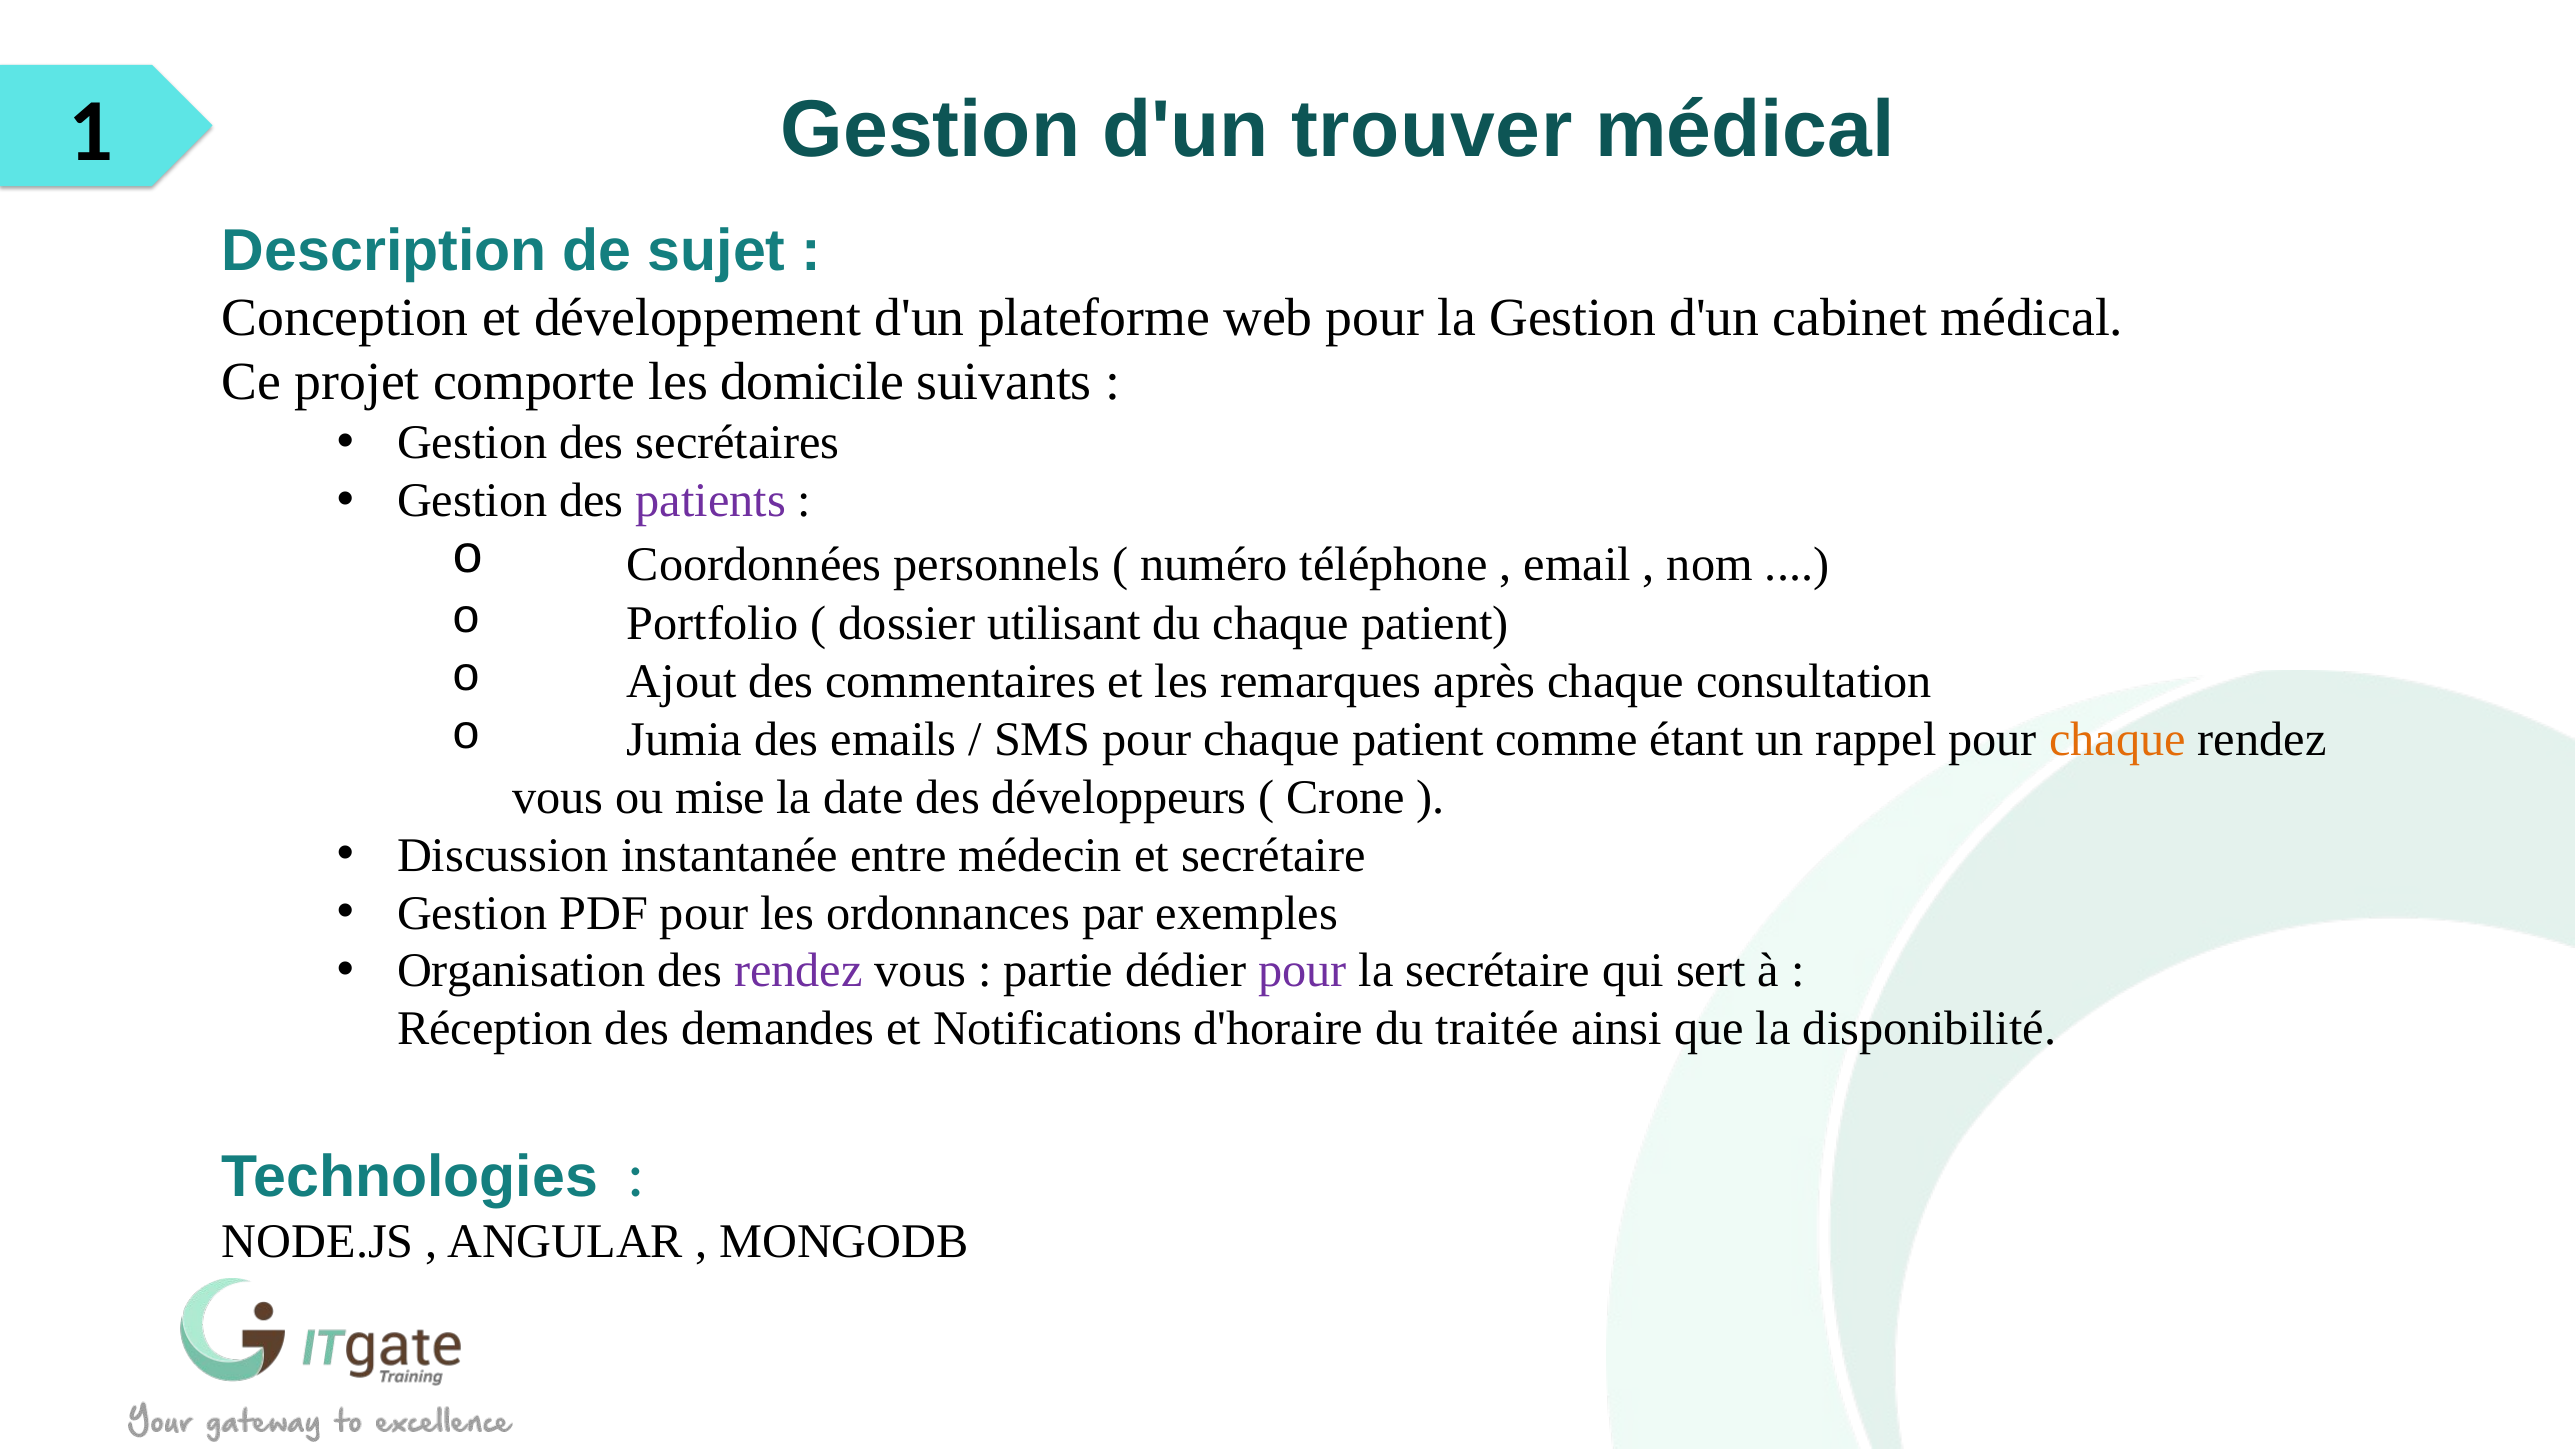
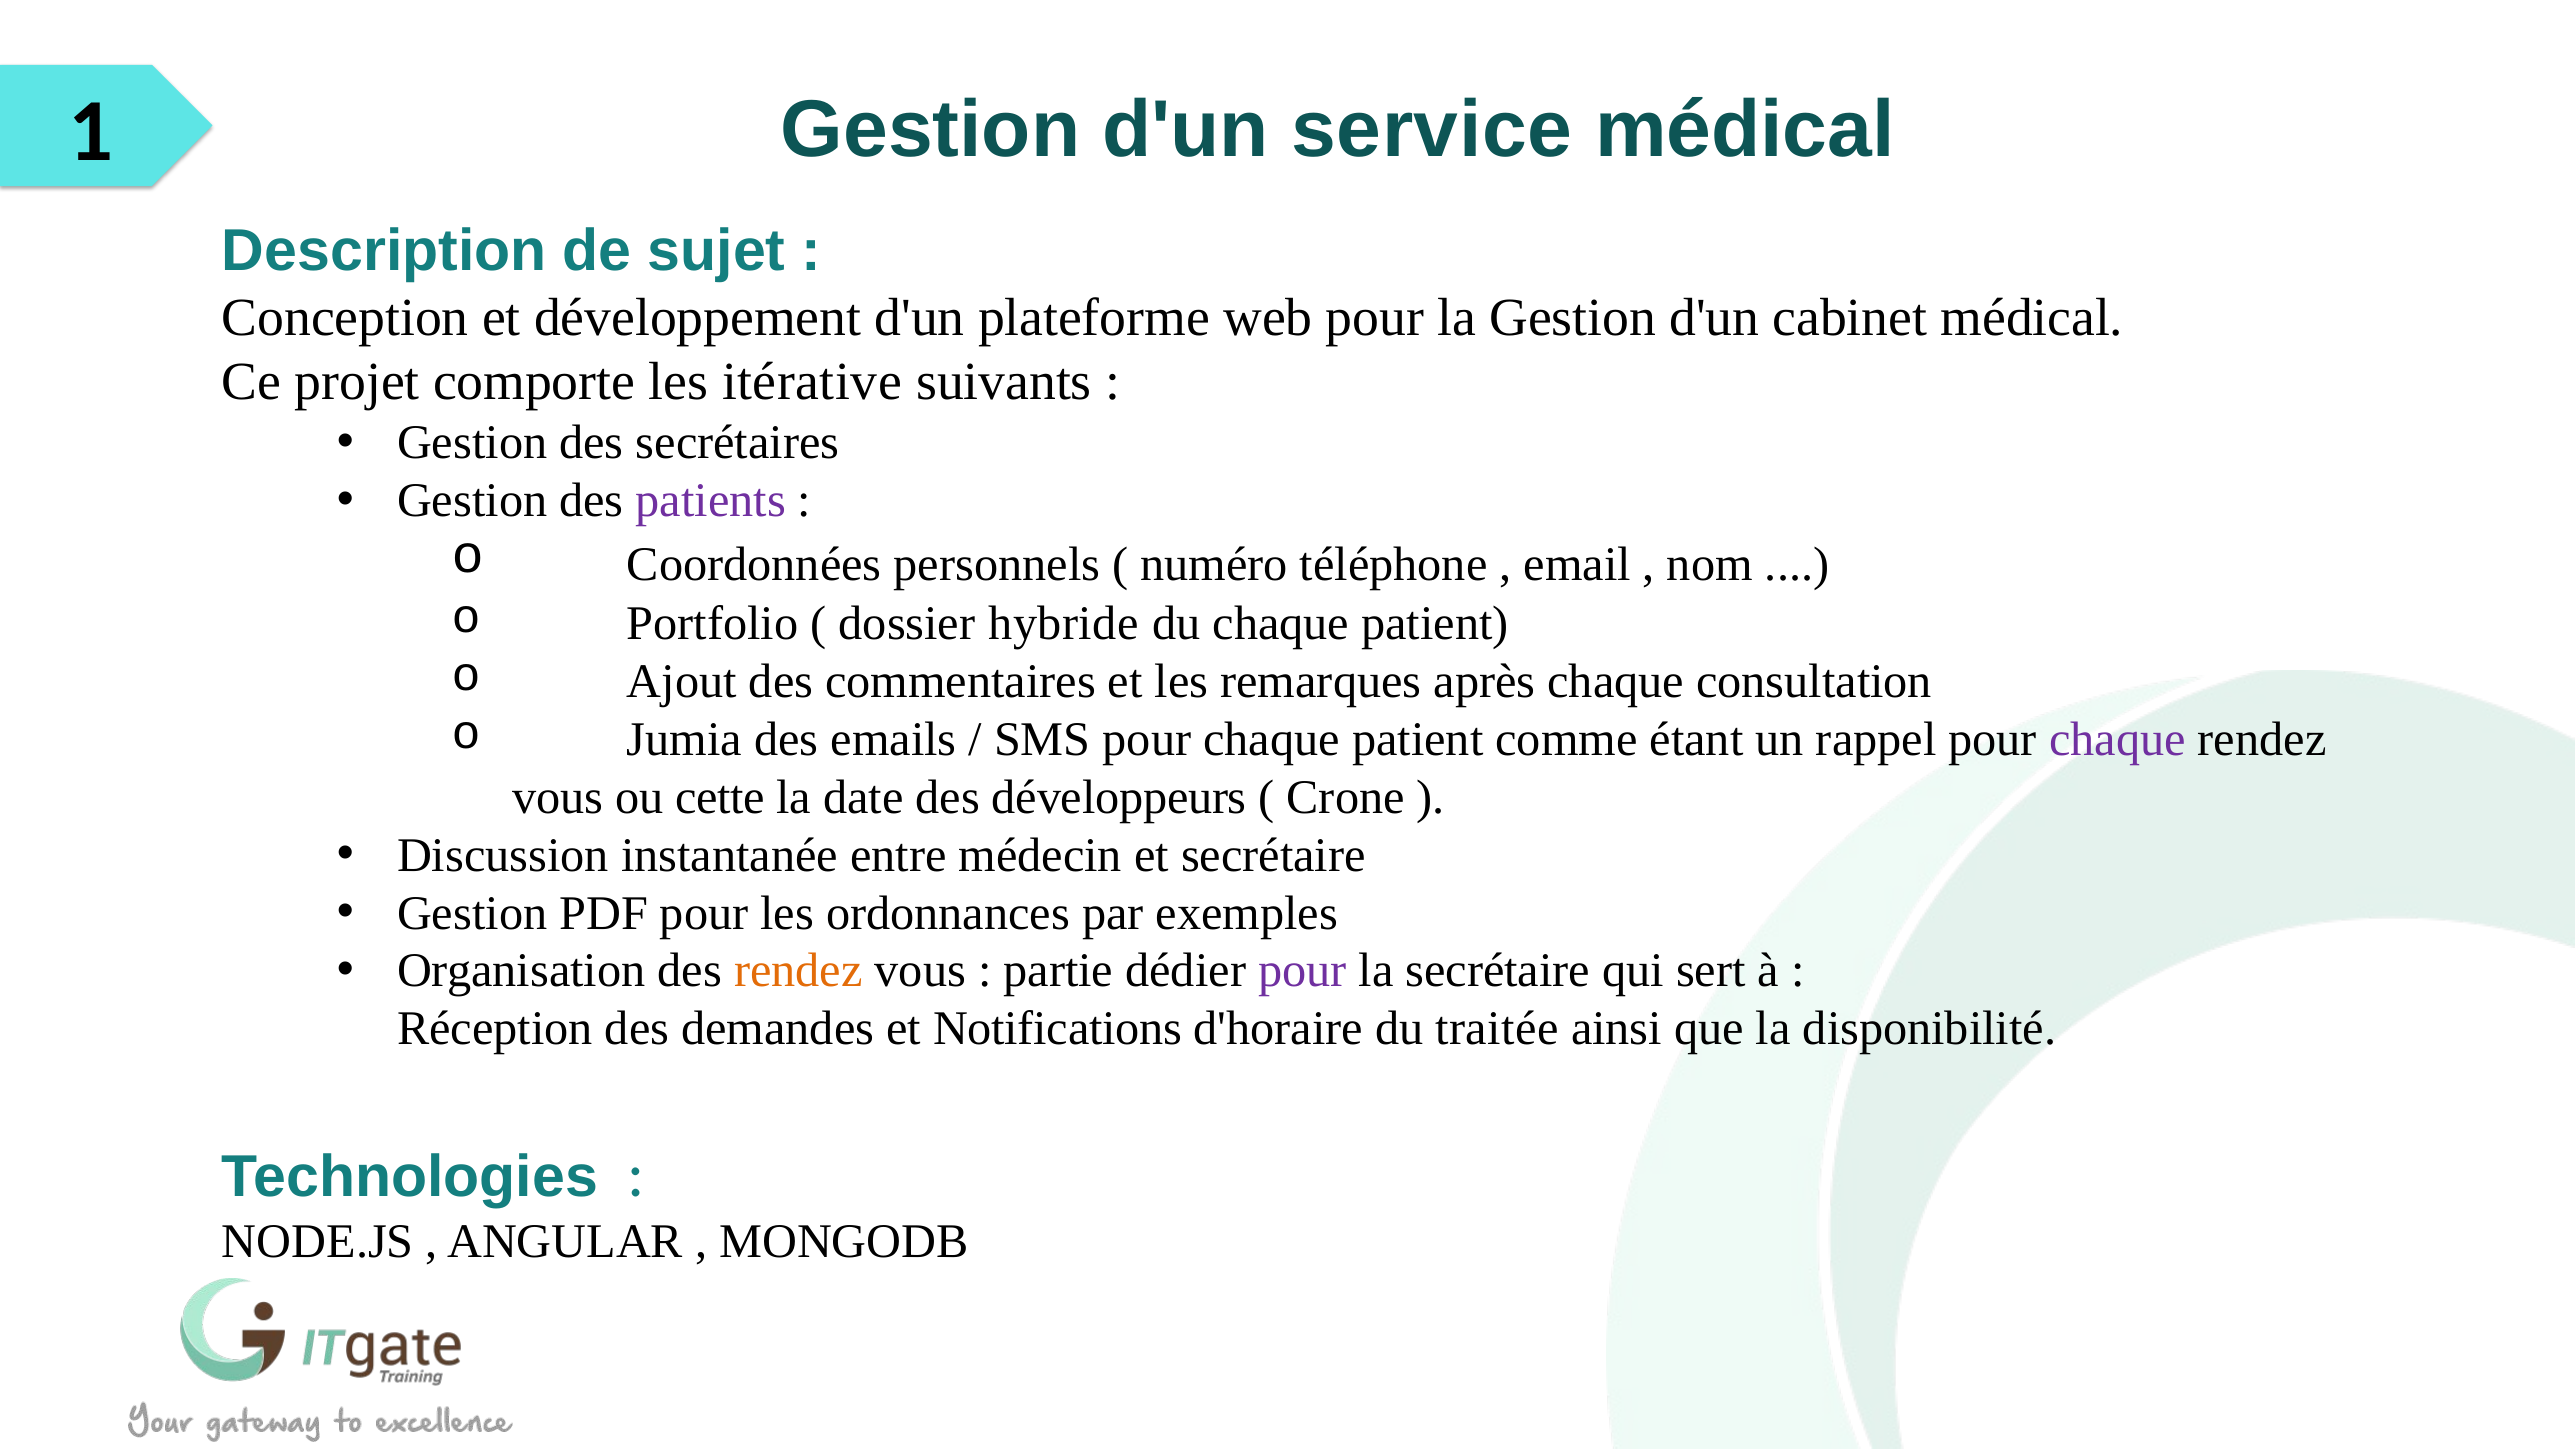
trouver: trouver -> service
domicile: domicile -> itérative
utilisant: utilisant -> hybride
chaque at (2117, 739) colour: orange -> purple
mise: mise -> cette
rendez at (798, 971) colour: purple -> orange
